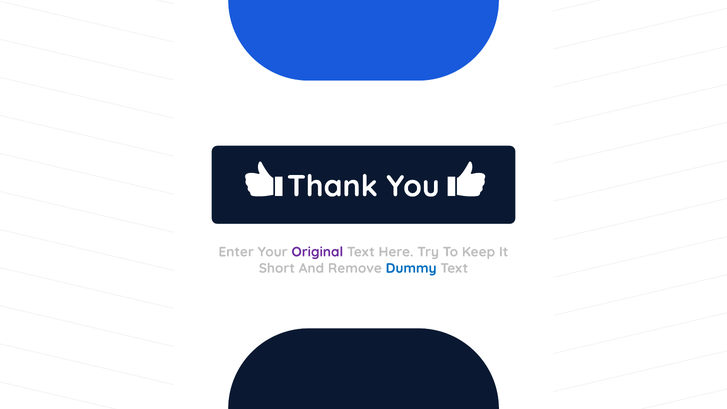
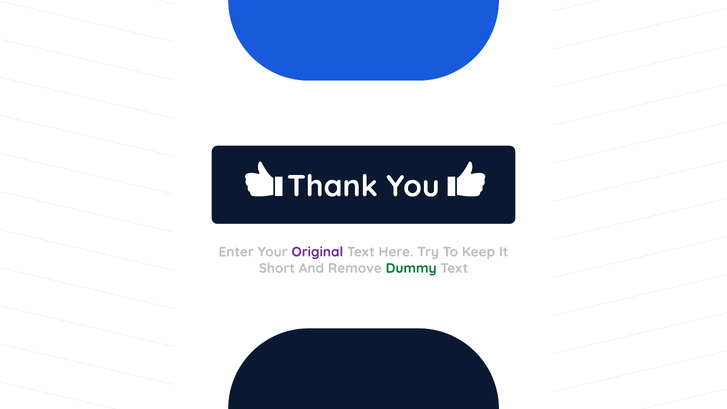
Dummy colour: blue -> green
